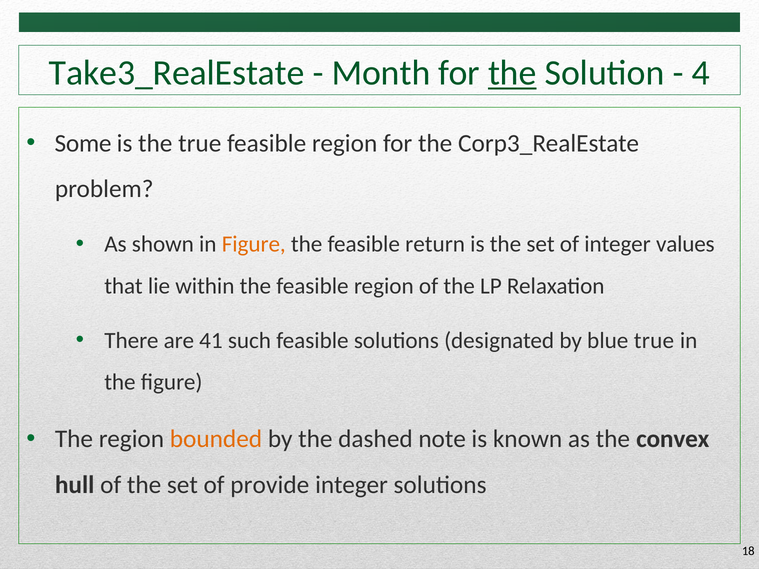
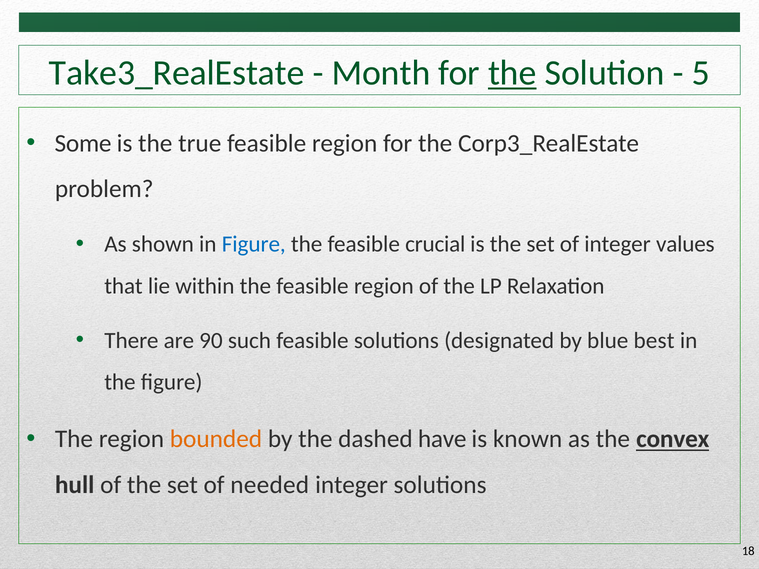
4: 4 -> 5
Figure at (254, 244) colour: orange -> blue
return: return -> crucial
41: 41 -> 90
blue true: true -> best
note: note -> have
convex underline: none -> present
provide: provide -> needed
